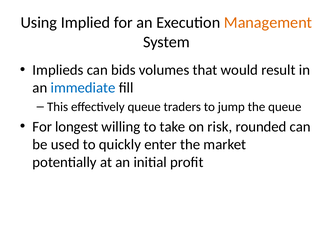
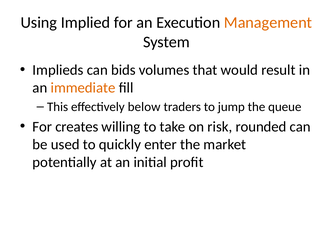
immediate colour: blue -> orange
effectively queue: queue -> below
longest: longest -> creates
